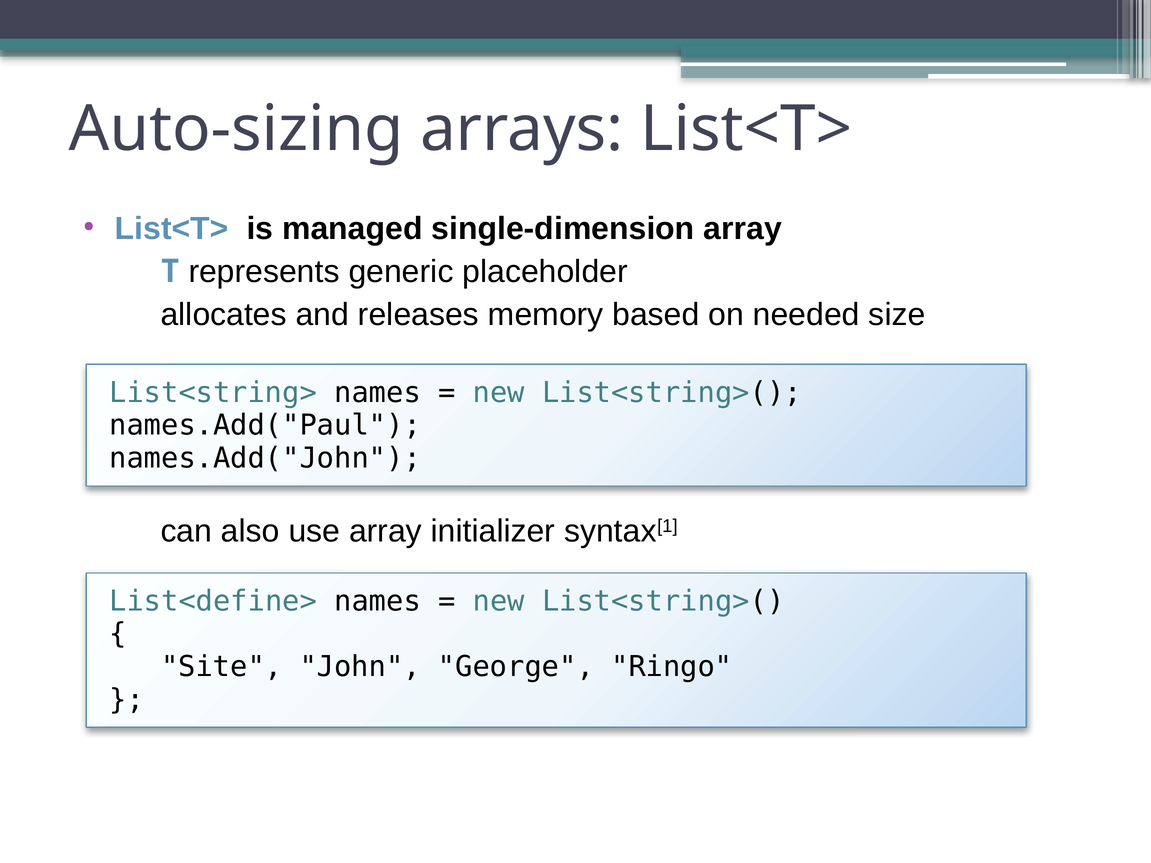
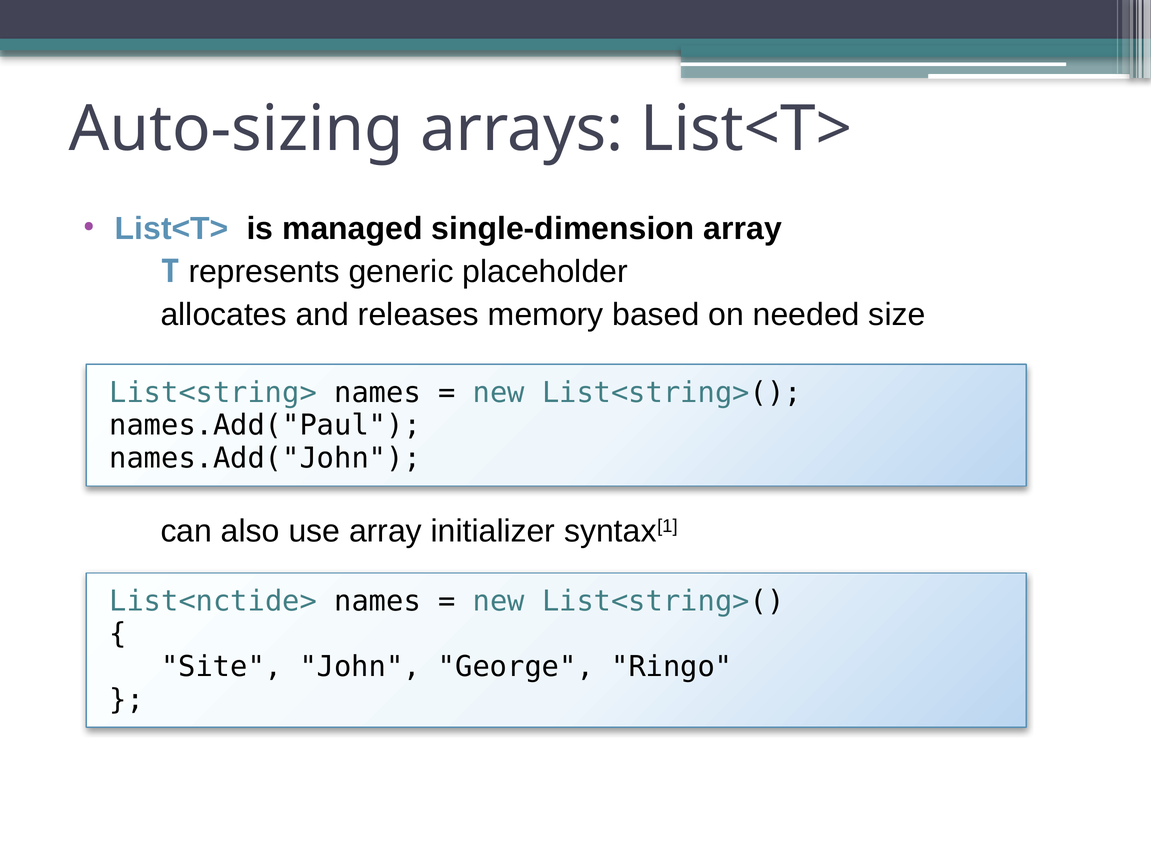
List<define>: List<define> -> List<nctide>
